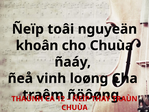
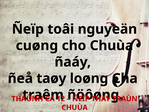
khoân: khoân -> cuøng
vinh: vinh -> taøy
